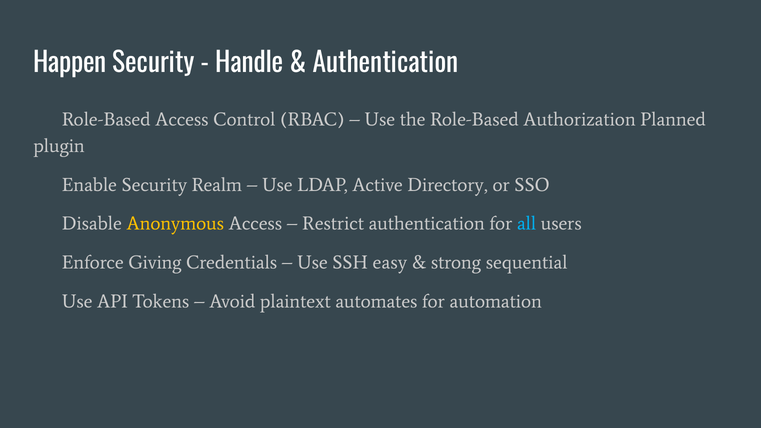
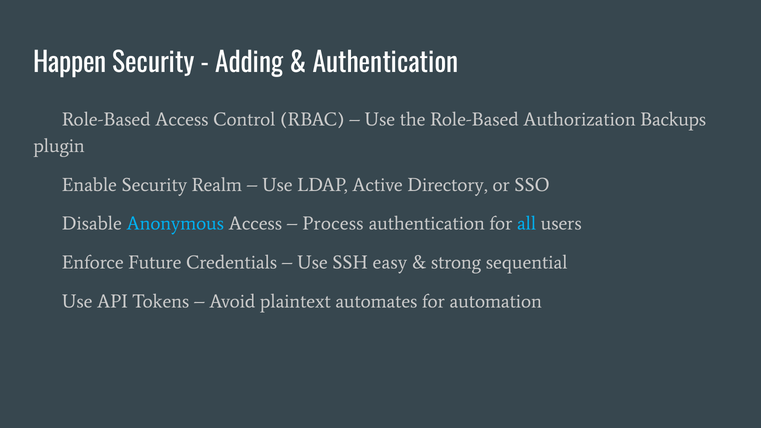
Handle: Handle -> Adding
Planned: Planned -> Backups
Anonymous colour: yellow -> light blue
Restrict: Restrict -> Process
Giving: Giving -> Future
